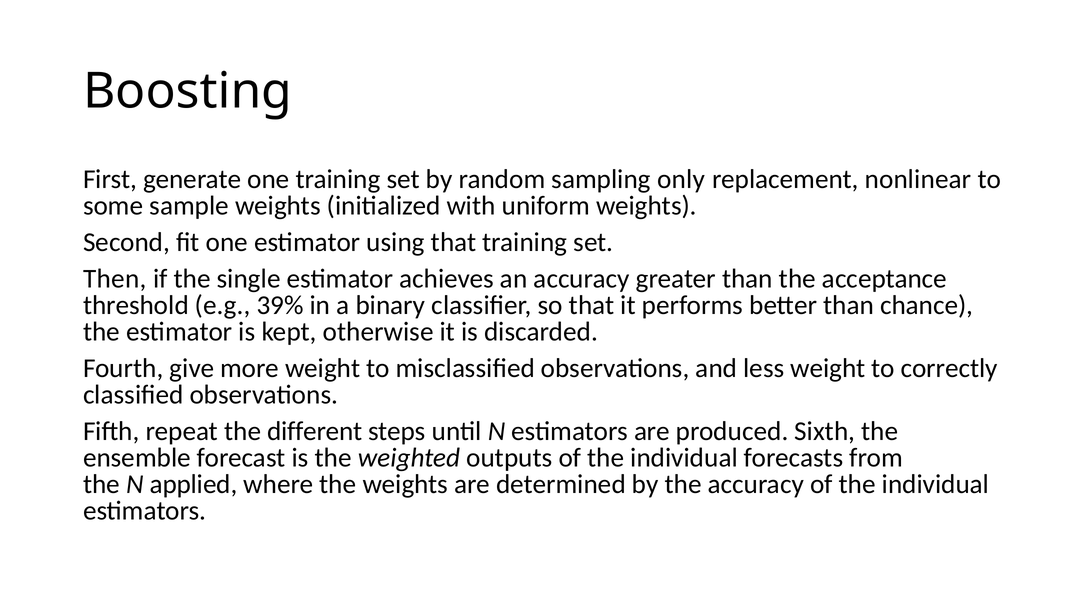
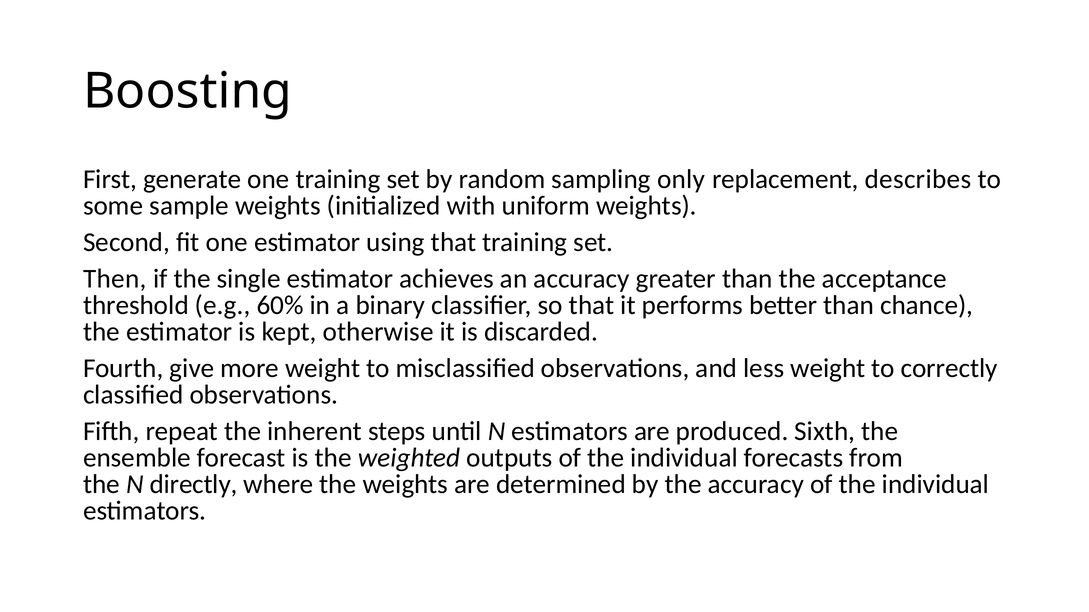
nonlinear: nonlinear -> describes
39%: 39% -> 60%
different: different -> inherent
applied: applied -> directly
